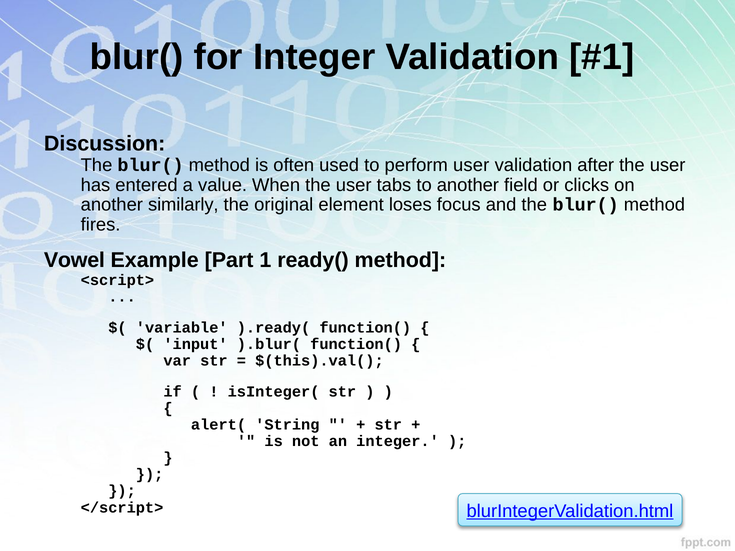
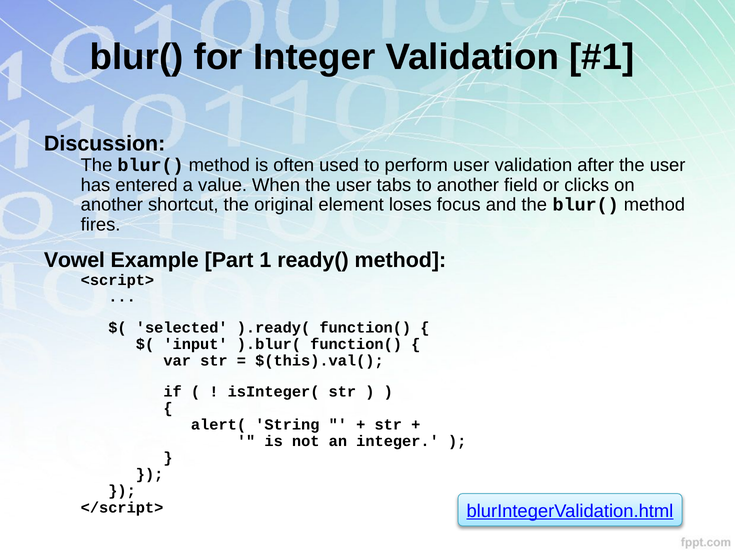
similarly: similarly -> shortcut
variable: variable -> selected
